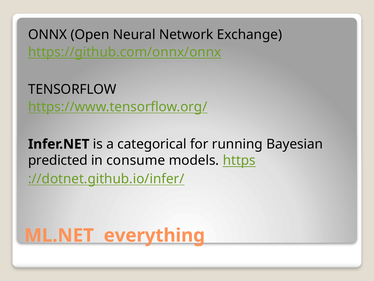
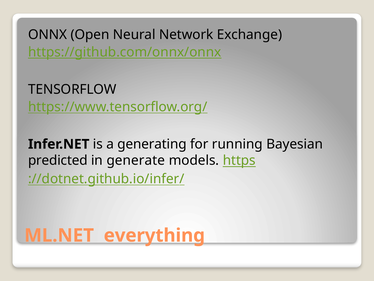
categorical: categorical -> generating
consume: consume -> generate
